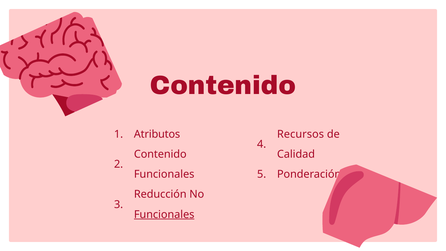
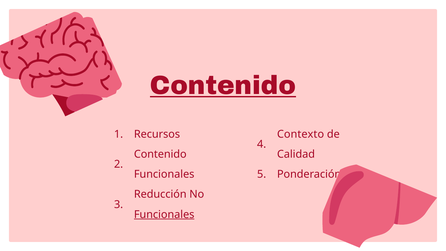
Contenido at (223, 85) underline: none -> present
Atributos: Atributos -> Recursos
Recursos: Recursos -> Contexto
